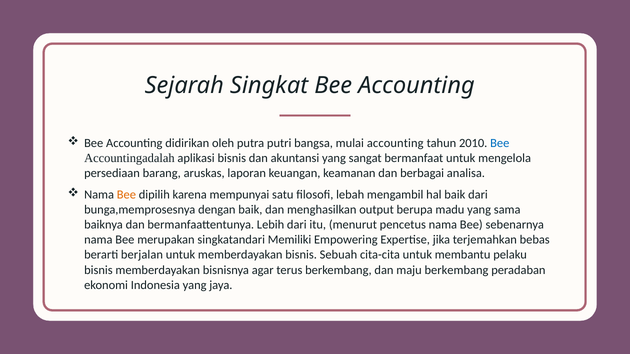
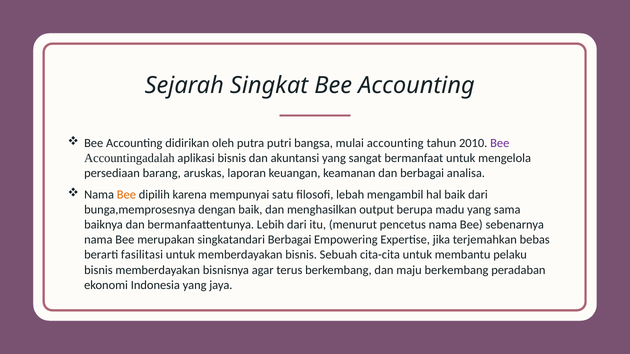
Bee at (500, 143) colour: blue -> purple
singkatandari Memiliki: Memiliki -> Berbagai
berjalan: berjalan -> fasilitasi
